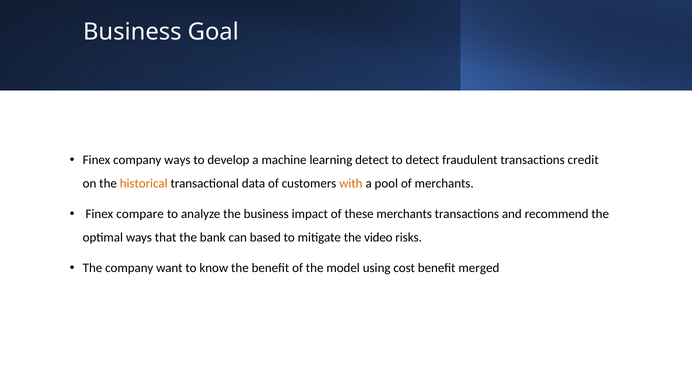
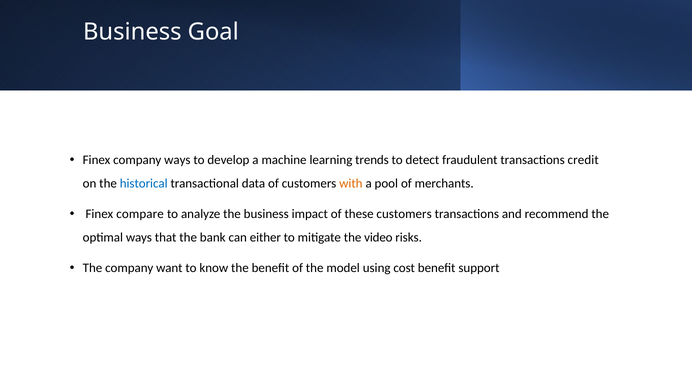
learning detect: detect -> trends
historical colour: orange -> blue
these merchants: merchants -> customers
based: based -> either
merged: merged -> support
